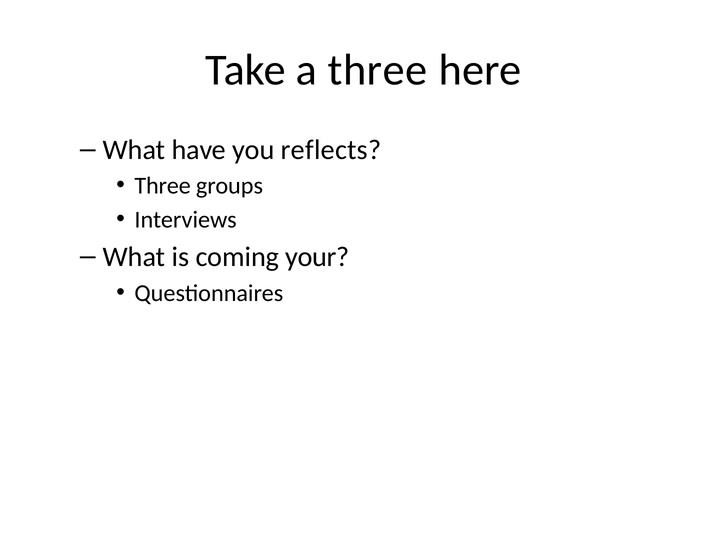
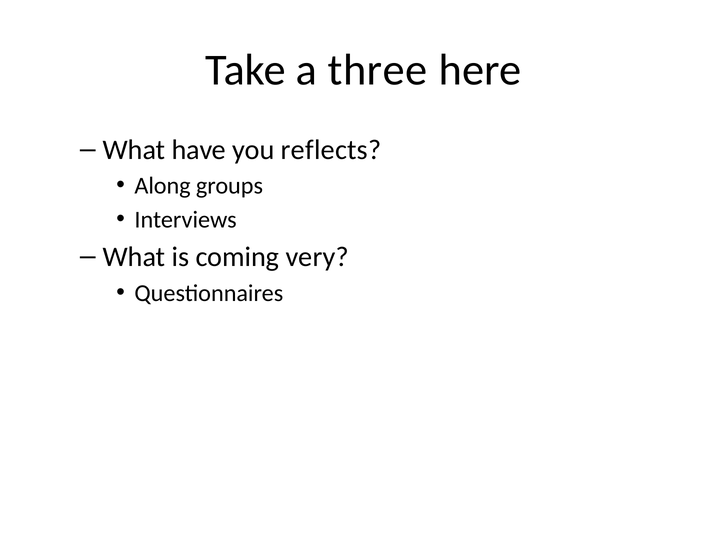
Three at (163, 186): Three -> Along
your: your -> very
